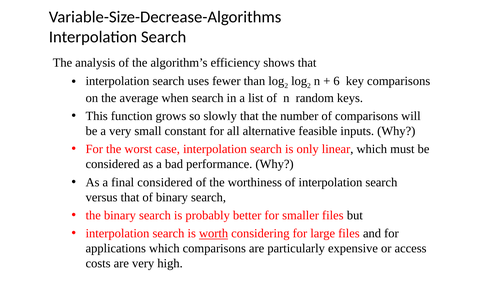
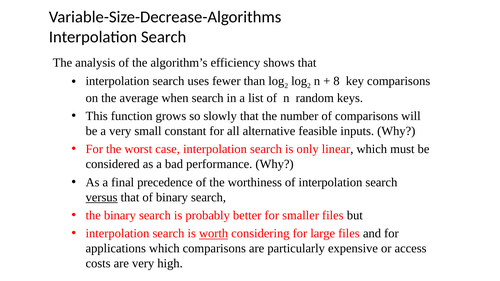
6: 6 -> 8
final considered: considered -> precedence
versus underline: none -> present
